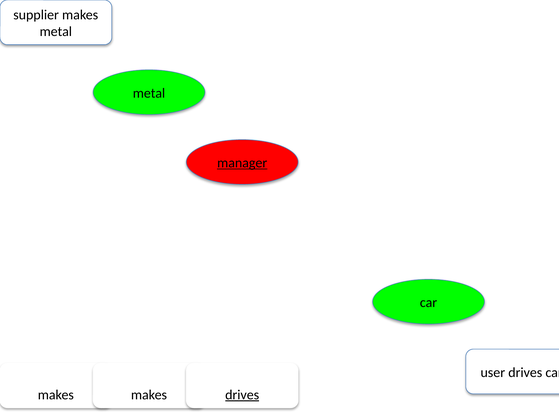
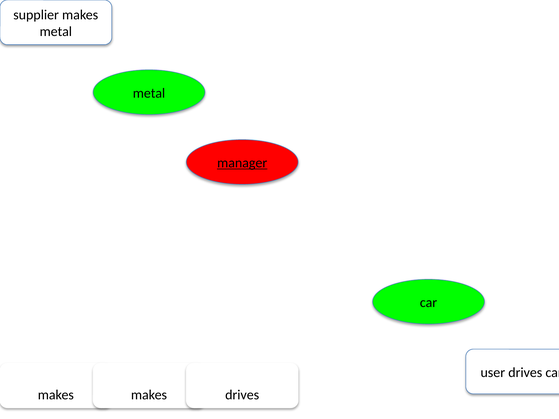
drives at (242, 395) underline: present -> none
